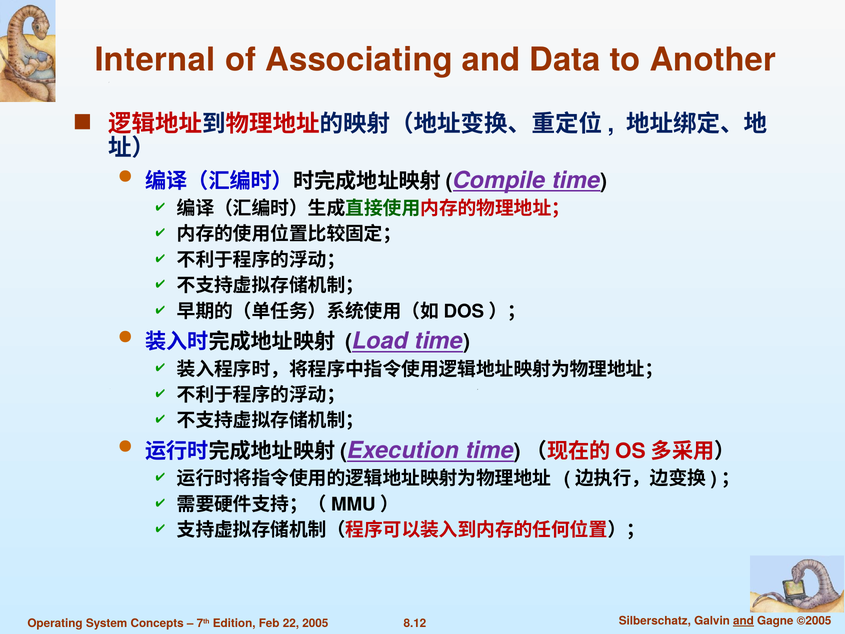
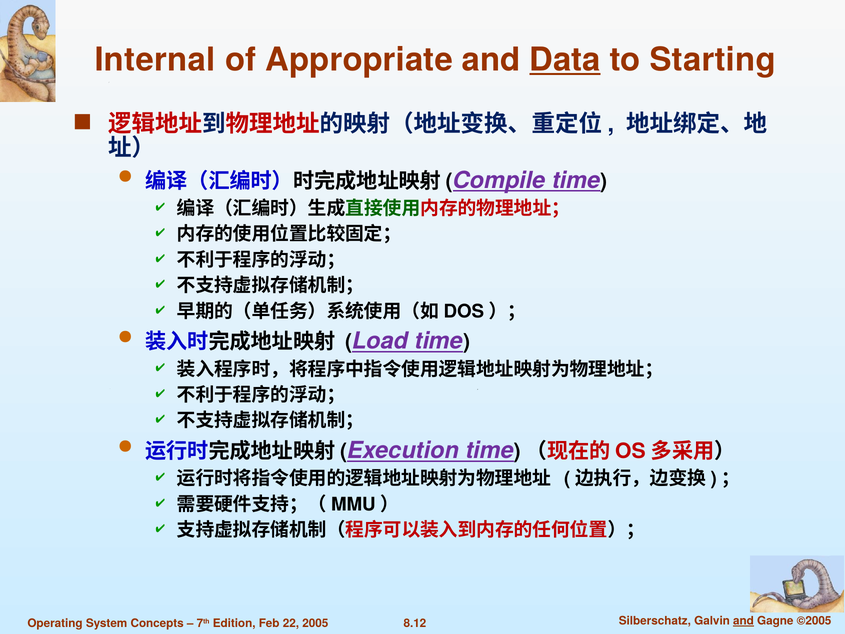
Associating: Associating -> Appropriate
Data underline: none -> present
Another: Another -> Starting
